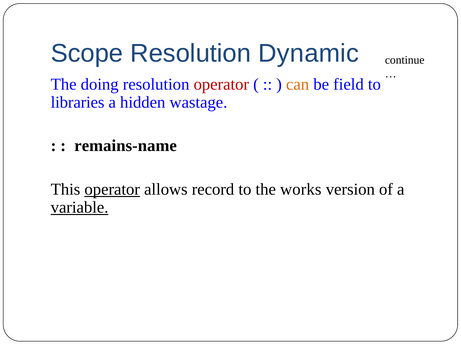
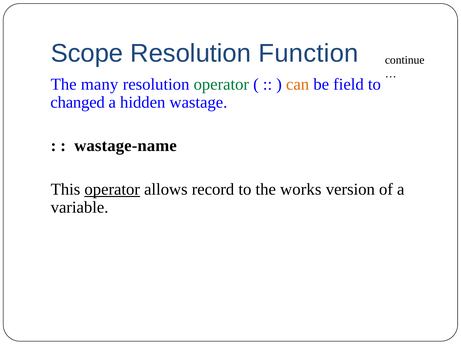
Dynamic: Dynamic -> Function
doing: doing -> many
operator at (221, 84) colour: red -> green
libraries: libraries -> changed
remains-name: remains-name -> wastage-name
variable underline: present -> none
